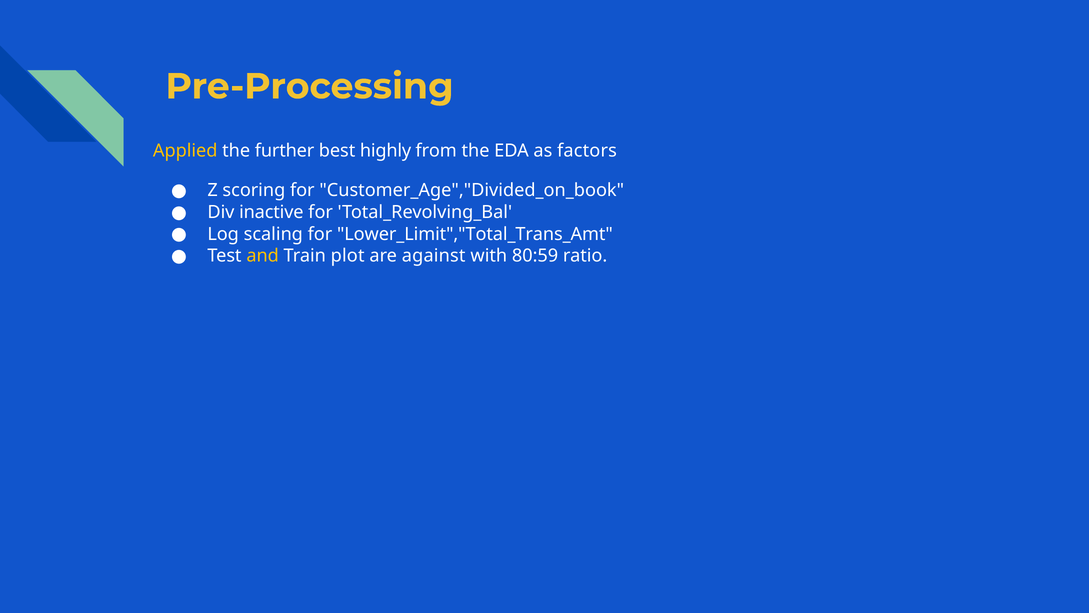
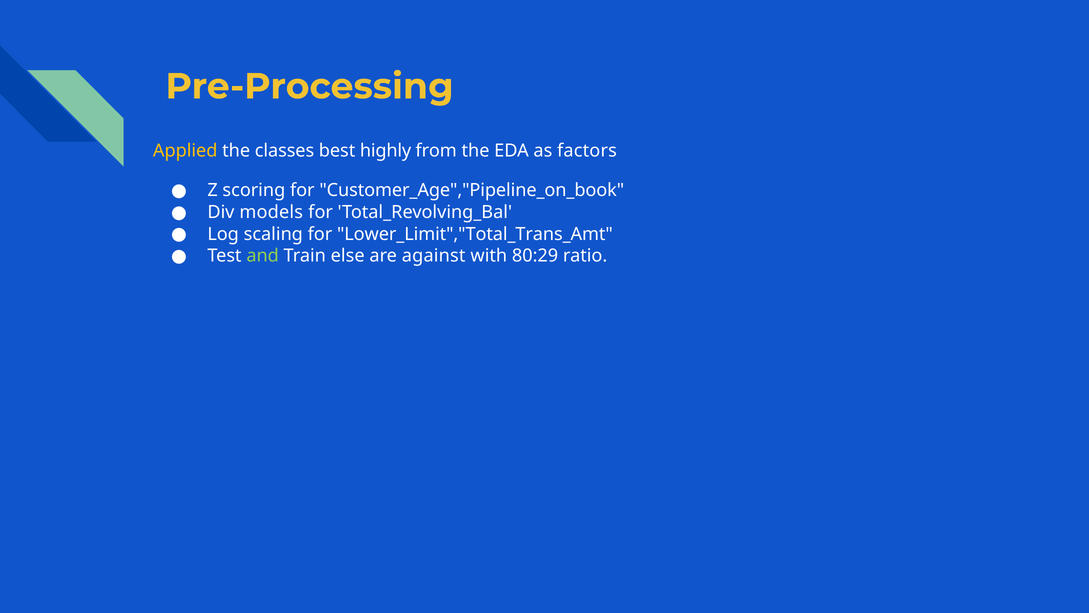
further: further -> classes
Customer_Age","Divided_on_book: Customer_Age","Divided_on_book -> Customer_Age","Pipeline_on_book
inactive: inactive -> models
and colour: yellow -> light green
plot: plot -> else
80:59: 80:59 -> 80:29
